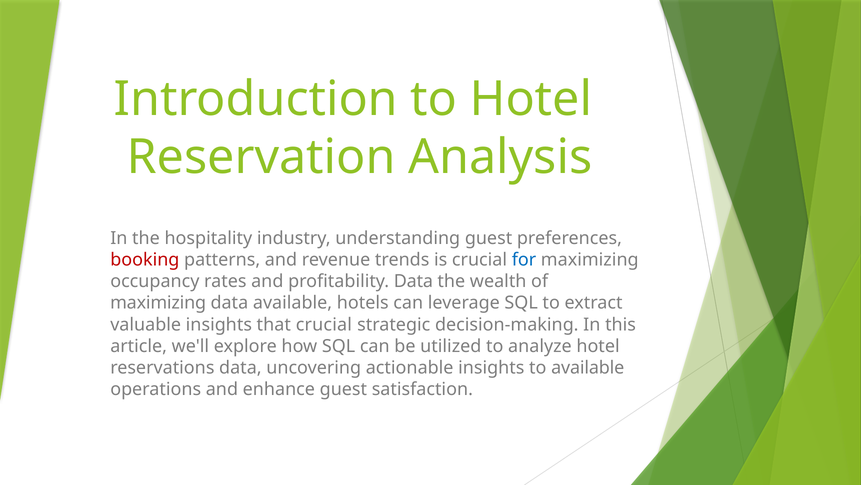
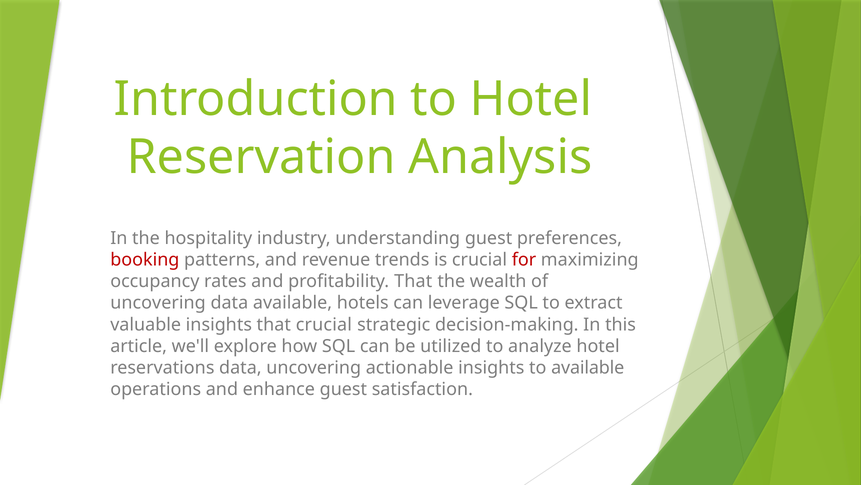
for colour: blue -> red
profitability Data: Data -> That
maximizing at (158, 303): maximizing -> uncovering
